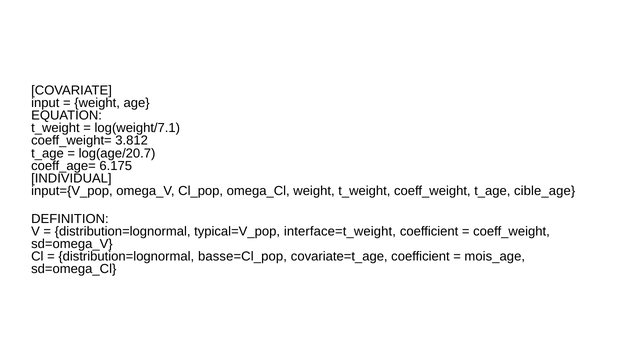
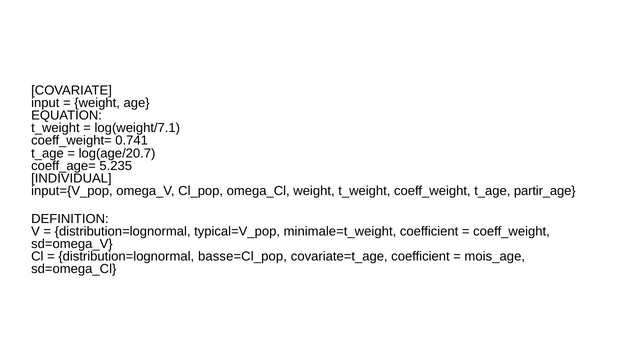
3.812: 3.812 -> 0.741
6.175: 6.175 -> 5.235
cible_age: cible_age -> partir_age
interface=t_weight: interface=t_weight -> minimale=t_weight
